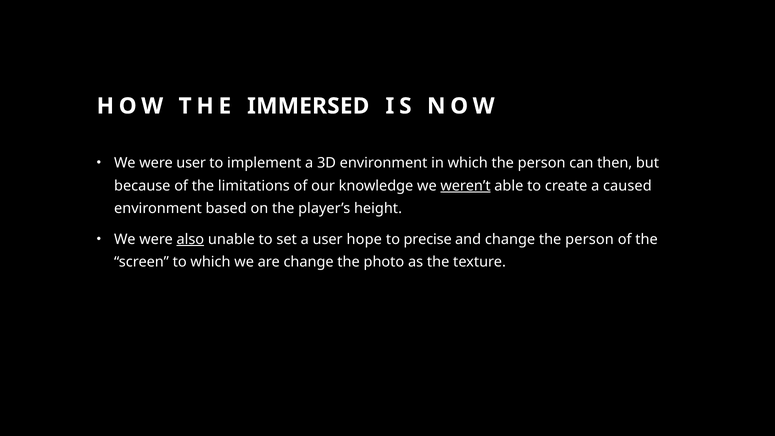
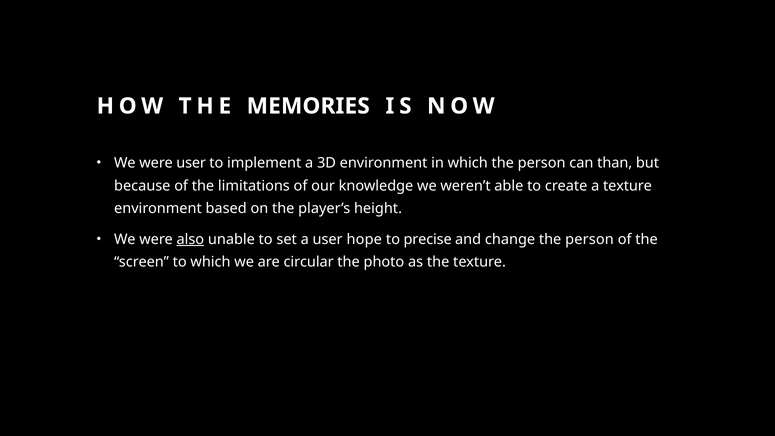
IMMERSED: IMMERSED -> MEMORIES
then: then -> than
weren’t underline: present -> none
a caused: caused -> texture
are change: change -> circular
